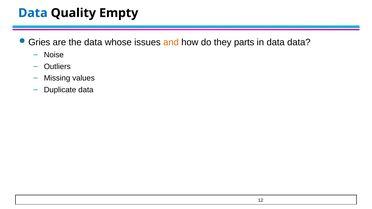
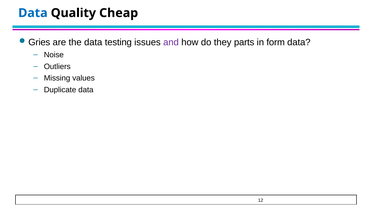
Empty: Empty -> Cheap
whose: whose -> testing
and colour: orange -> purple
in data: data -> form
